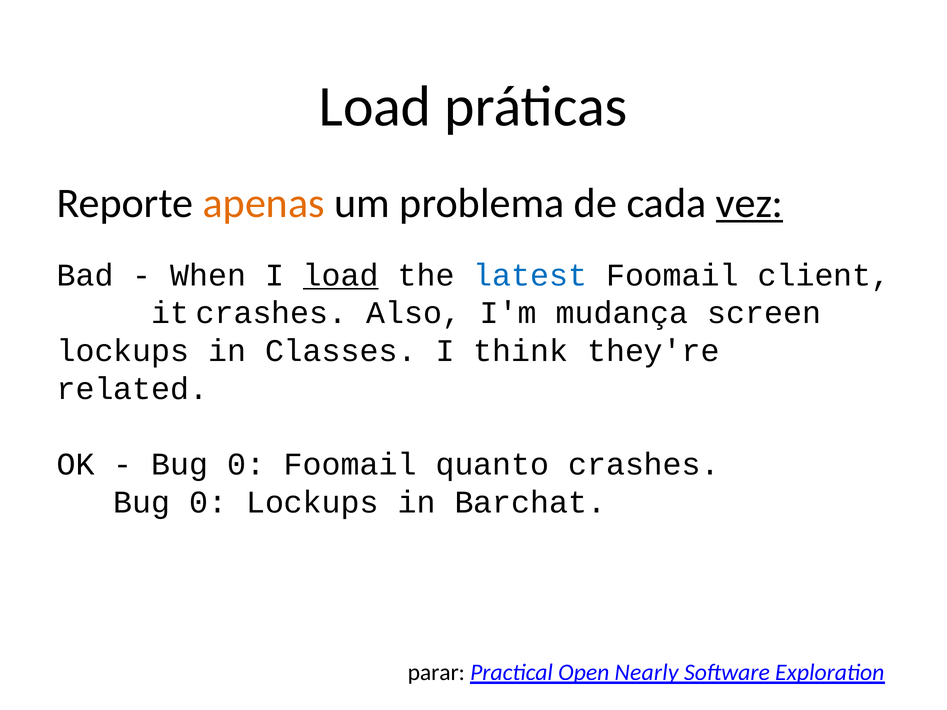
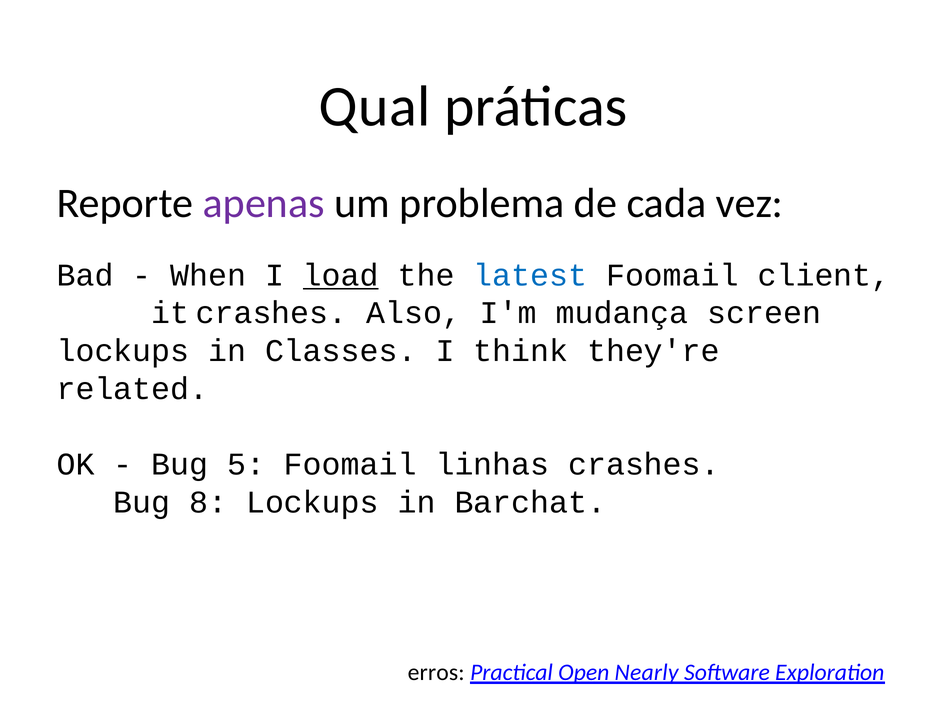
Load at (375, 107): Load -> Qual
apenas colour: orange -> purple
vez underline: present -> none
0 at (246, 465): 0 -> 5
quanto: quanto -> linhas
0 at (208, 503): 0 -> 8
parar: parar -> erros
